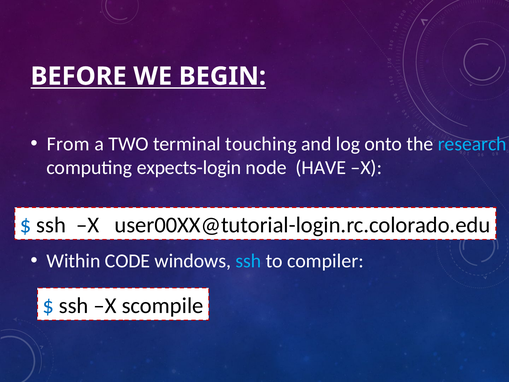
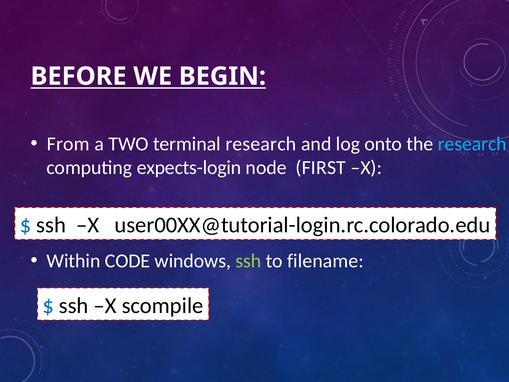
terminal touching: touching -> research
HAVE: HAVE -> FIRST
ssh at (248, 261) colour: light blue -> light green
compiler: compiler -> filename
